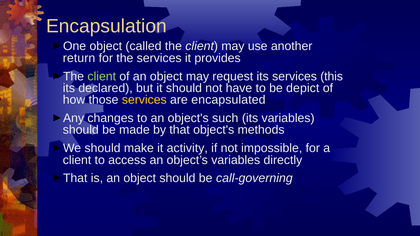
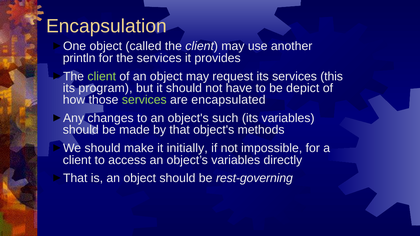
return: return -> println
declared: declared -> program
services at (144, 100) colour: yellow -> light green
activity: activity -> initially
call-governing: call-governing -> rest-governing
